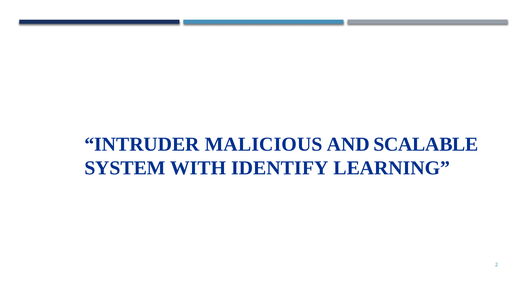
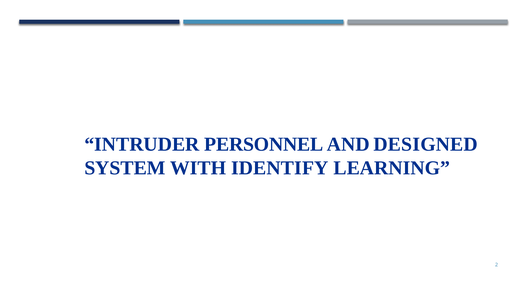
MALICIOUS: MALICIOUS -> PERSONNEL
SCALABLE: SCALABLE -> DESIGNED
